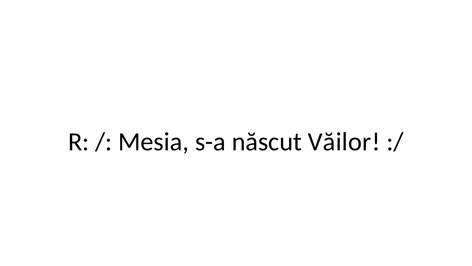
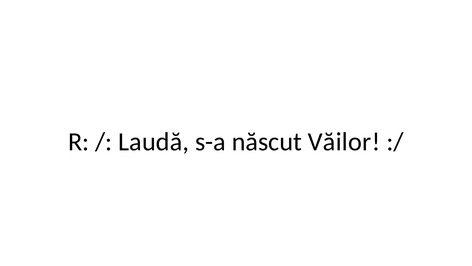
Mesia: Mesia -> Laudă
